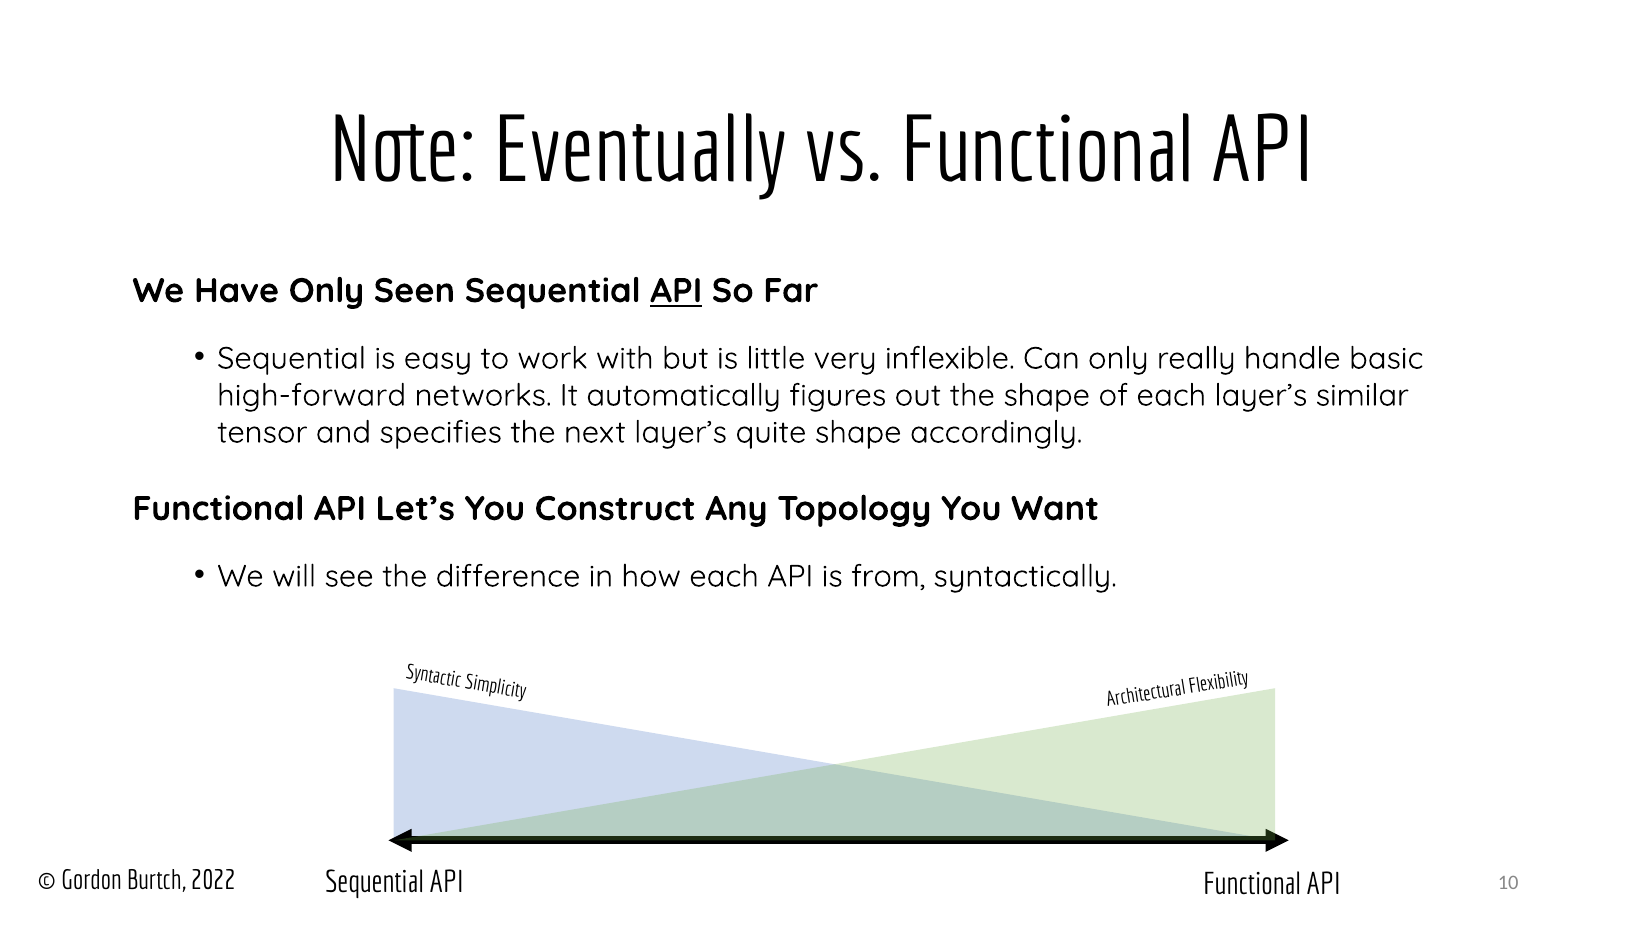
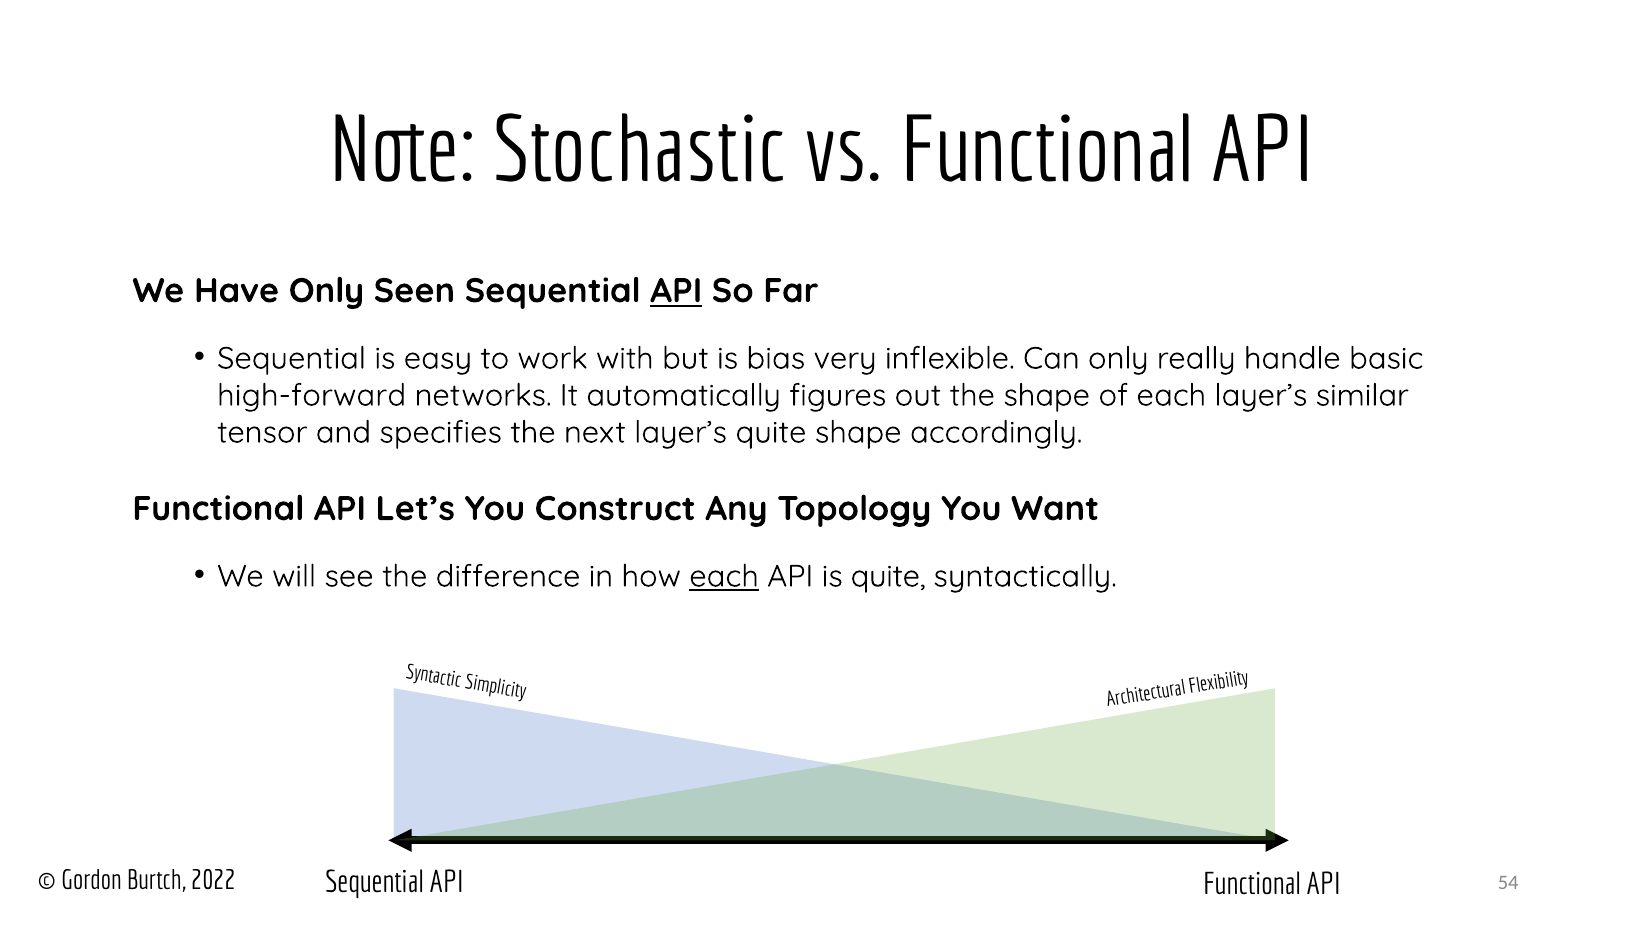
Eventually: Eventually -> Stochastic
little: little -> bias
each at (724, 576) underline: none -> present
is from: from -> quite
10: 10 -> 54
